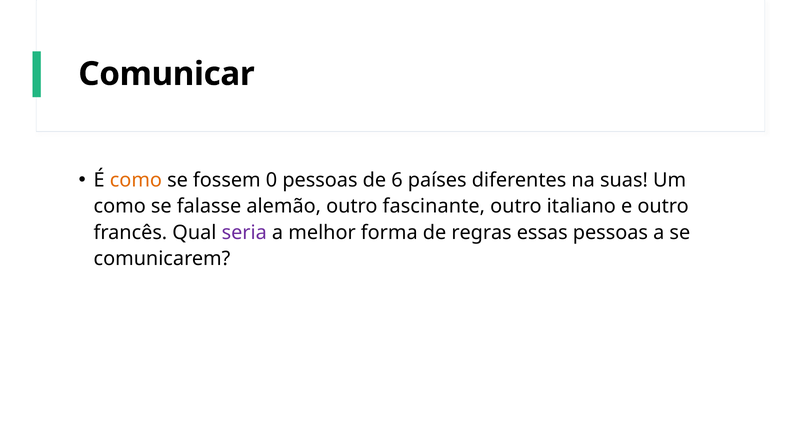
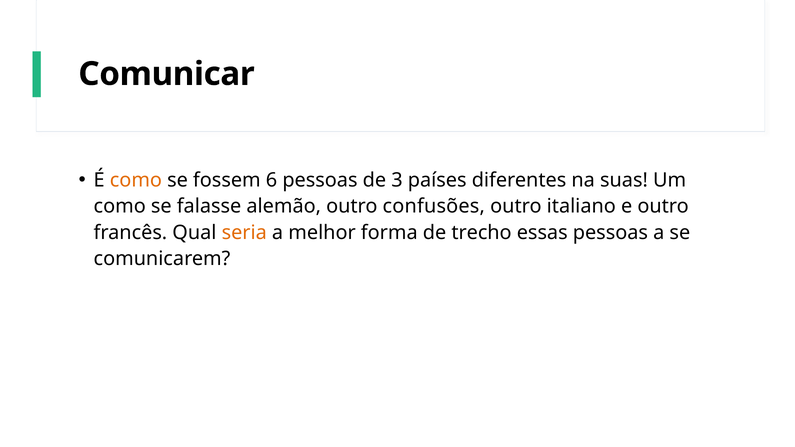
0: 0 -> 6
6: 6 -> 3
fascinante: fascinante -> confusões
seria colour: purple -> orange
regras: regras -> trecho
